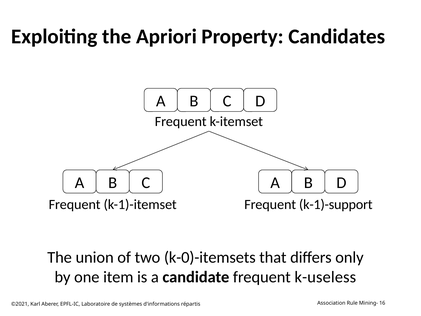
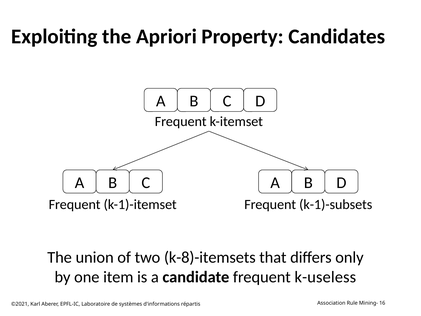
k-1)-support: k-1)-support -> k-1)-subsets
k-0)-itemsets: k-0)-itemsets -> k-8)-itemsets
